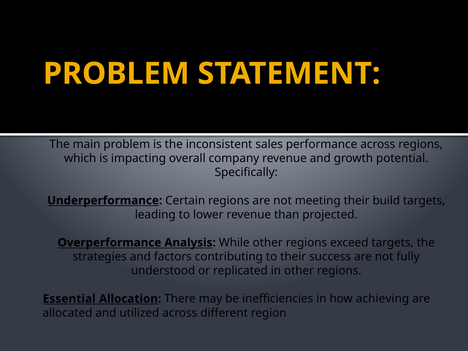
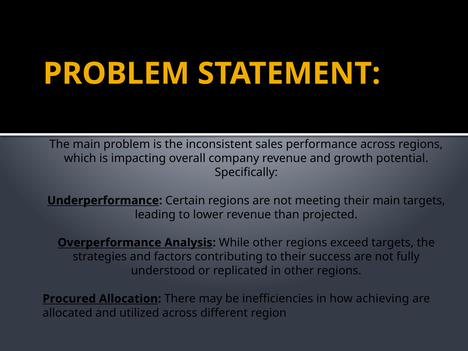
their build: build -> main
Essential: Essential -> Procured
